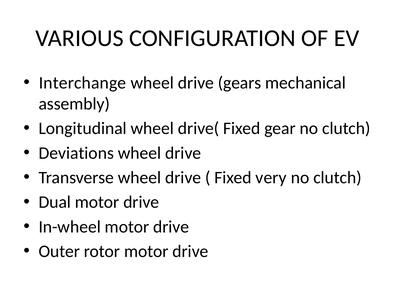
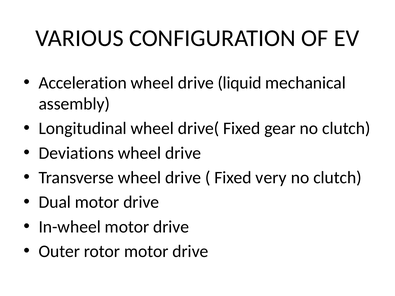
Interchange: Interchange -> Acceleration
gears: gears -> liquid
